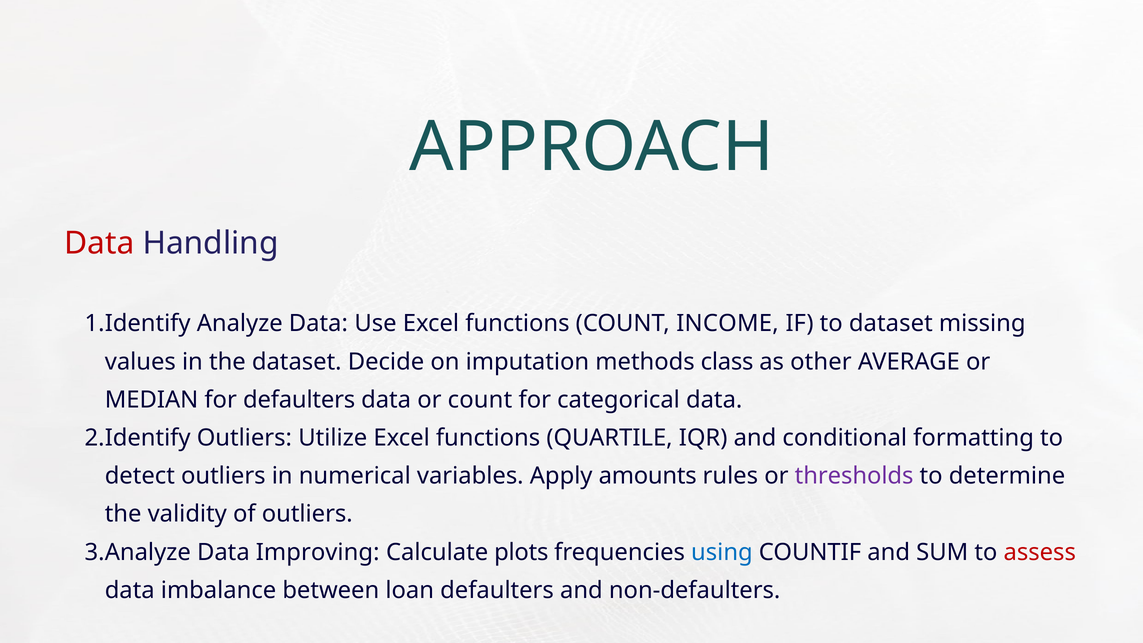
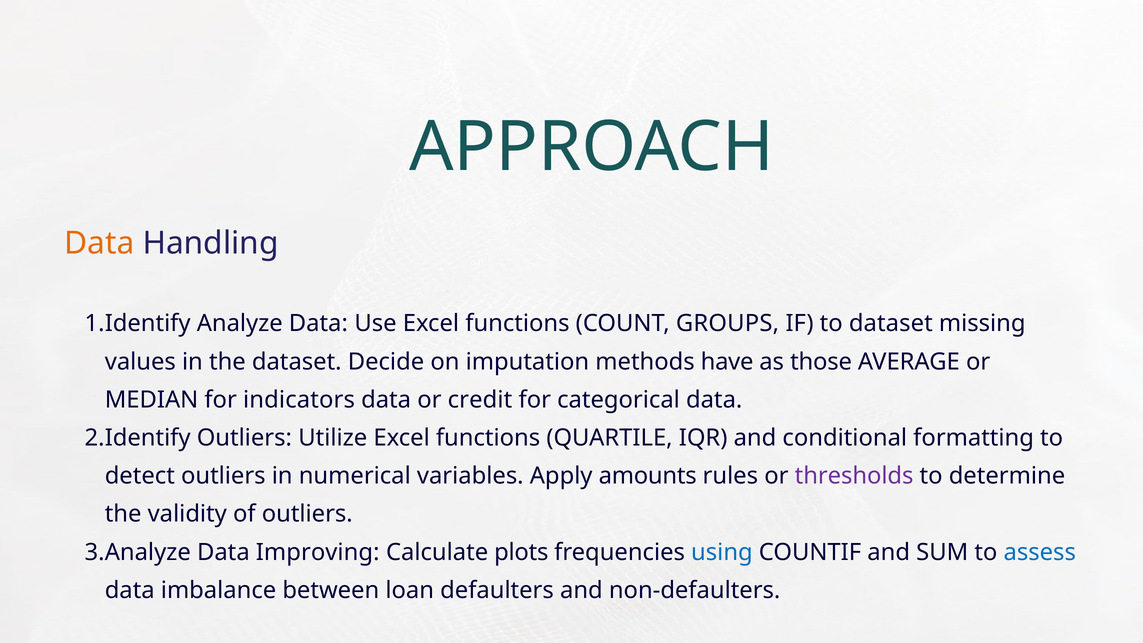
Data at (99, 243) colour: red -> orange
INCOME: INCOME -> GROUPS
class: class -> have
other: other -> those
for defaulters: defaulters -> indicators
or count: count -> credit
assess colour: red -> blue
